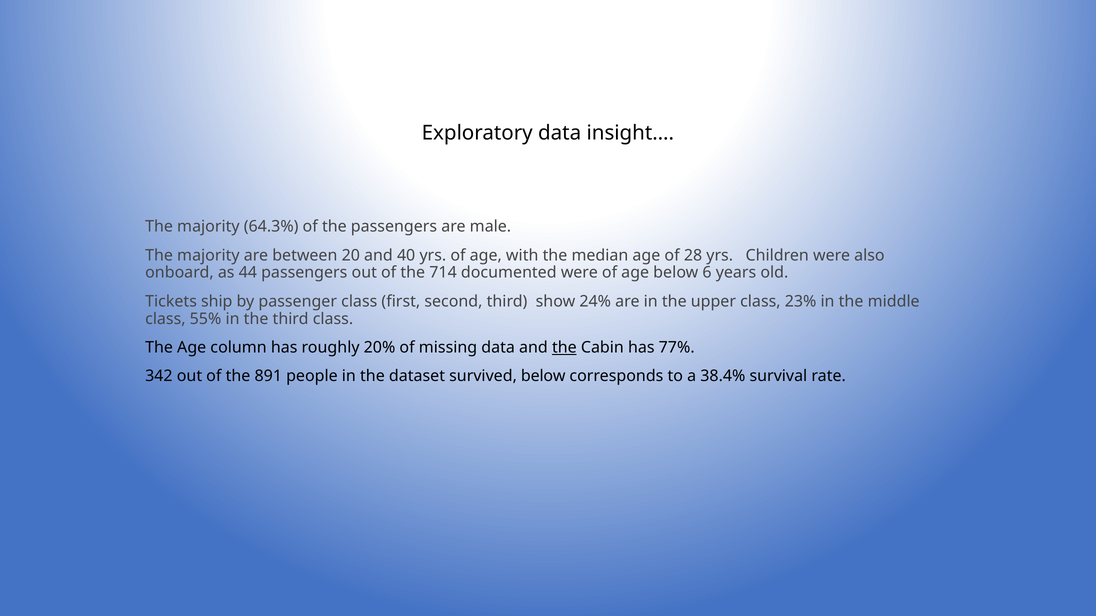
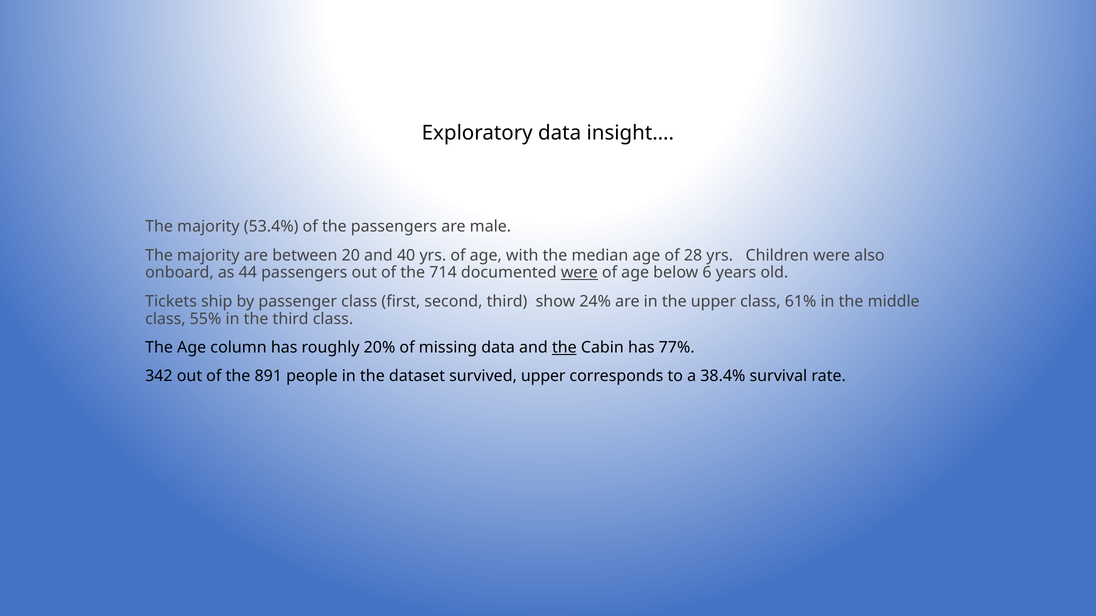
64.3%: 64.3% -> 53.4%
were at (579, 273) underline: none -> present
23%: 23% -> 61%
survived below: below -> upper
